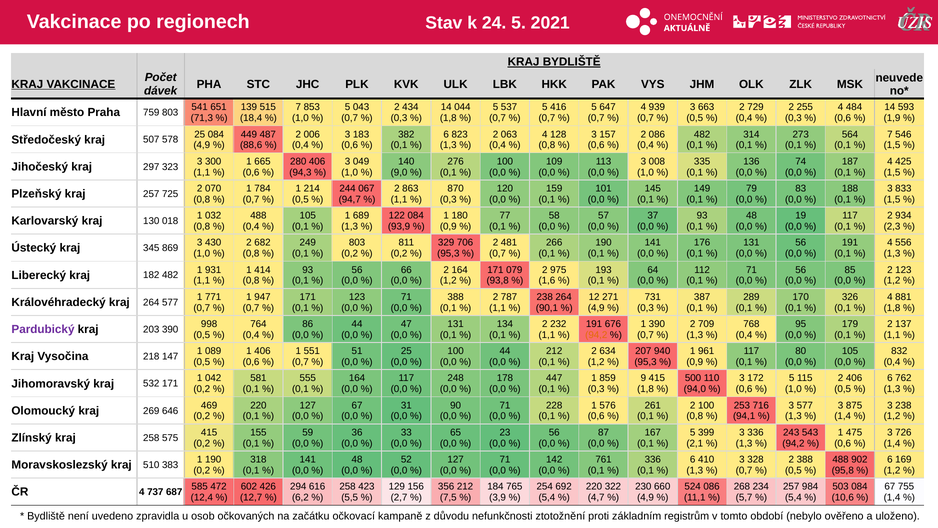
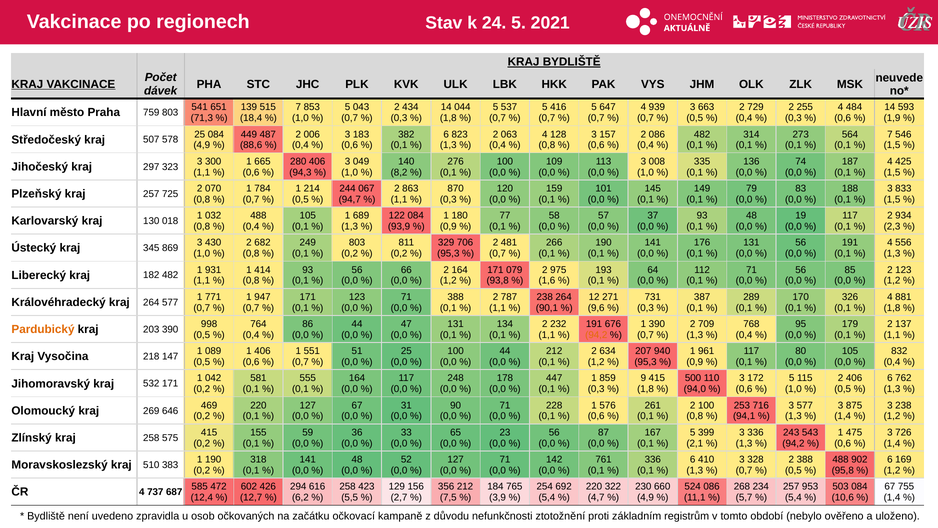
9,0: 9,0 -> 8,2
4,9 at (596, 308): 4,9 -> 9,6
Pardubický colour: purple -> orange
984: 984 -> 953
